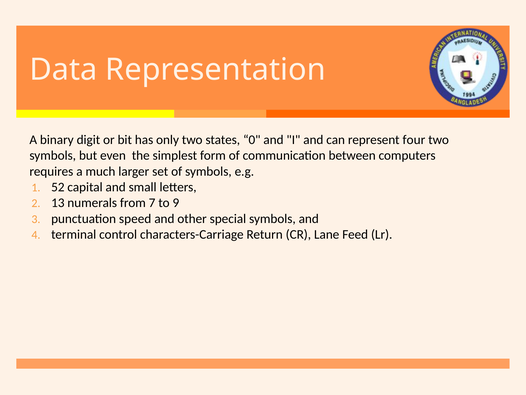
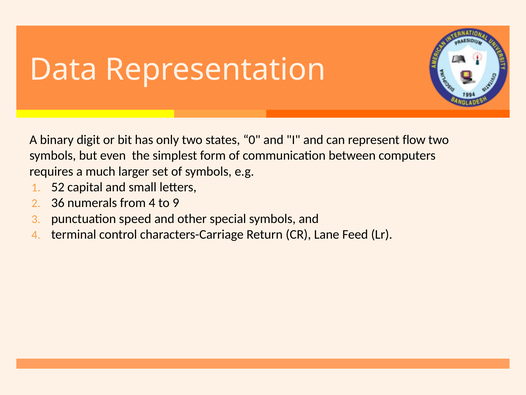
four: four -> flow
13: 13 -> 36
from 7: 7 -> 4
